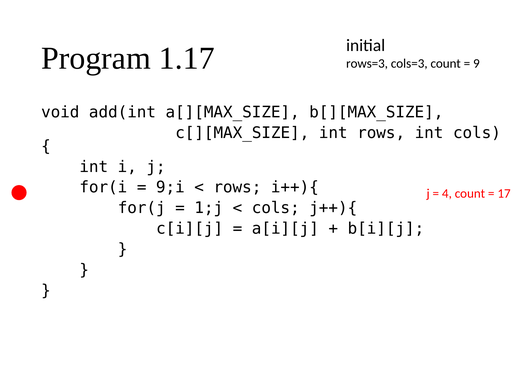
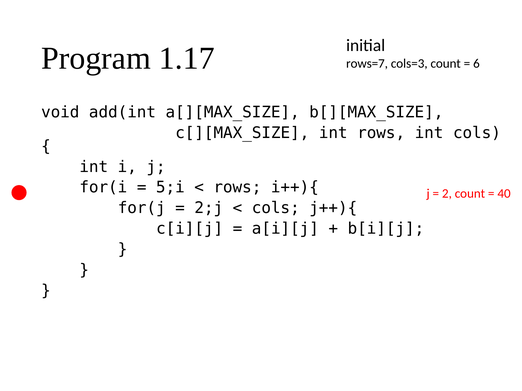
rows=3: rows=3 -> rows=7
9: 9 -> 6
9;i: 9;i -> 5;i
4: 4 -> 2
17: 17 -> 40
1;j: 1;j -> 2;j
